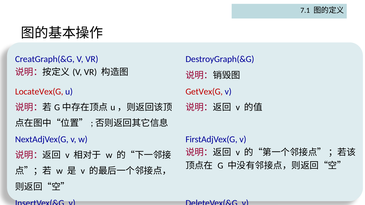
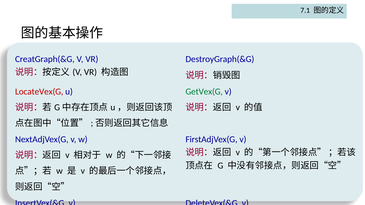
GetVex(G colour: red -> green
